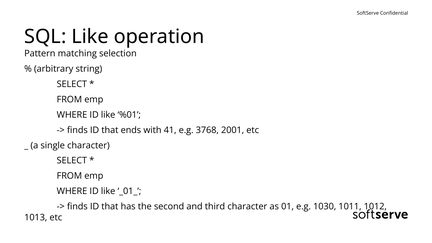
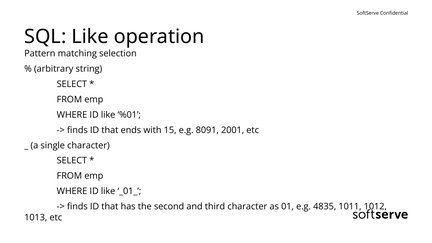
41: 41 -> 15
3768: 3768 -> 8091
1030: 1030 -> 4835
